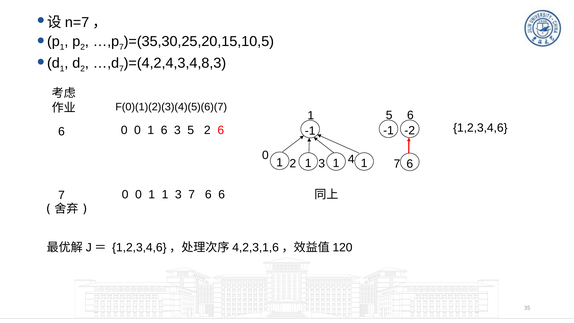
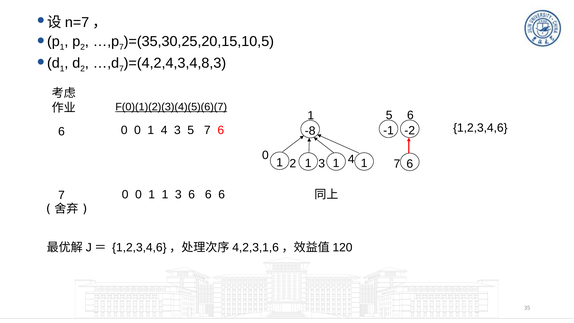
F(0)(1)(2)(3)(4)(5)(6)(7 underline: none -> present
0 1 6: 6 -> 4
5 2: 2 -> 7
-1 at (310, 131): -1 -> -8
3 7: 7 -> 6
